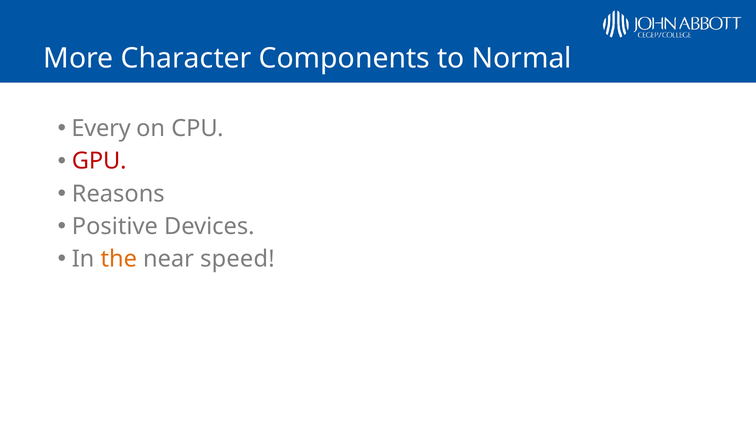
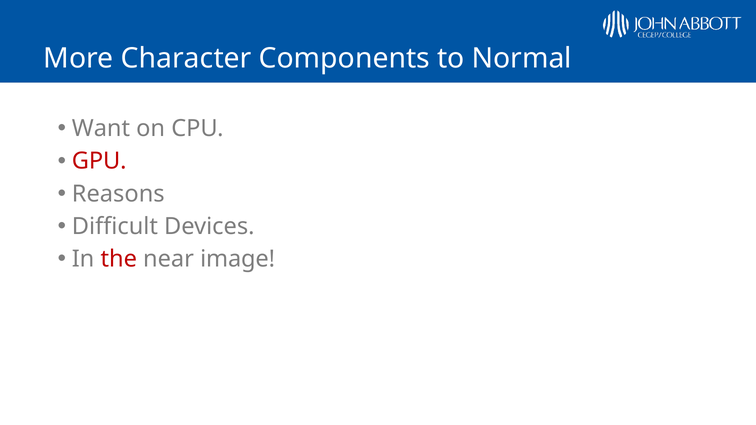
Every: Every -> Want
Positive: Positive -> Difficult
the colour: orange -> red
speed: speed -> image
